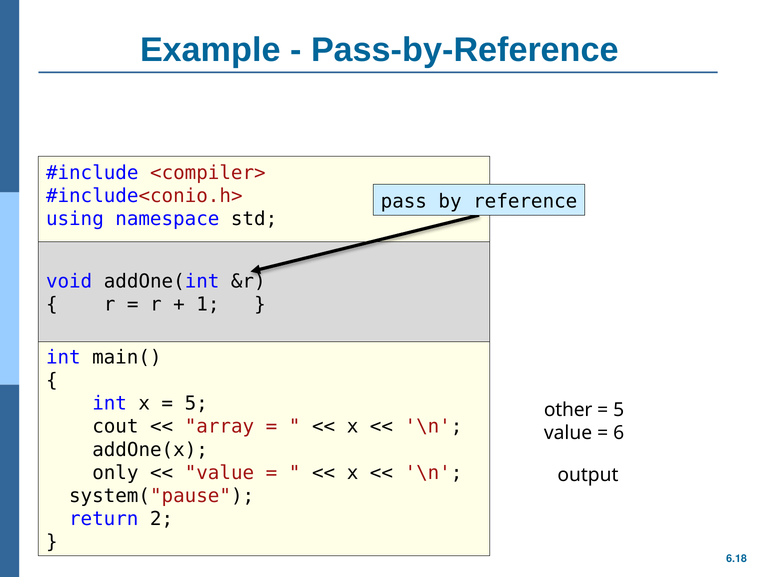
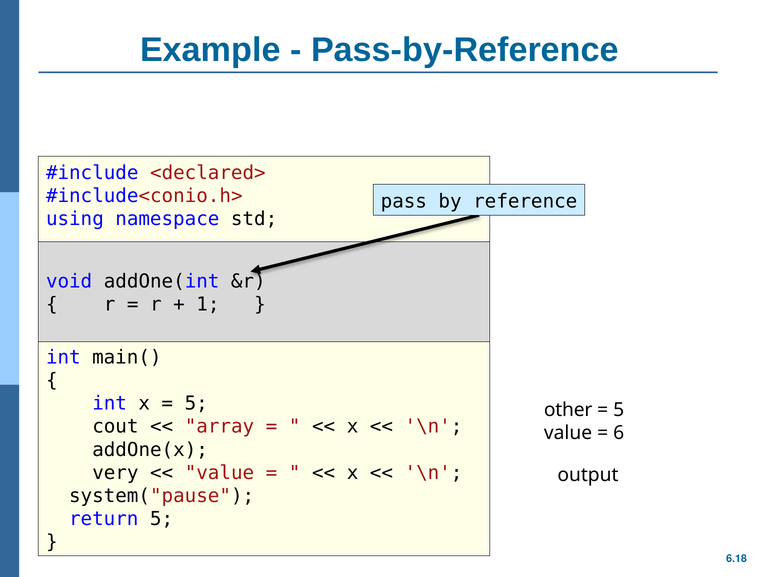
<compiler>: <compiler> -> <declared>
only: only -> very
return 2: 2 -> 5
